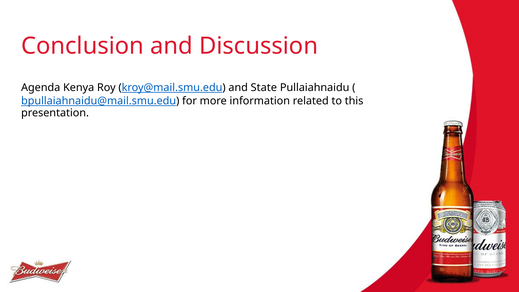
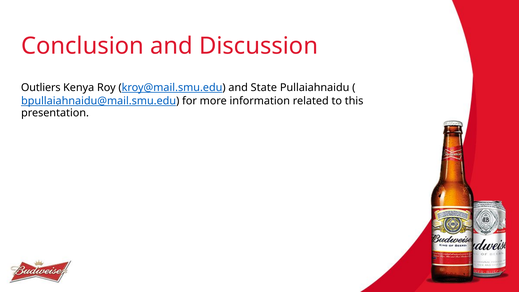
Agenda: Agenda -> Outliers
